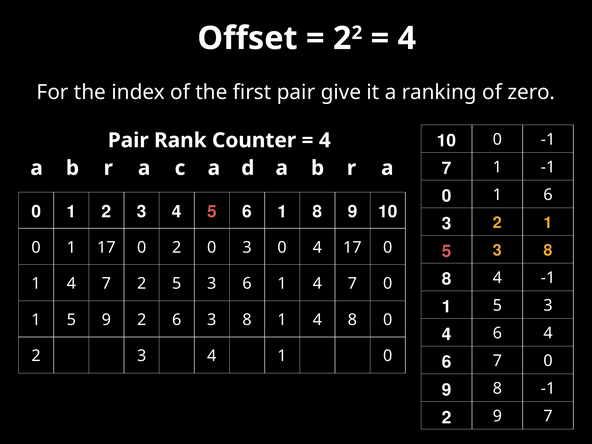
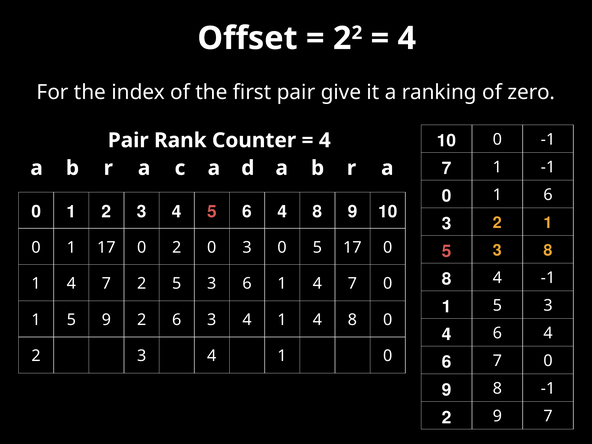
5 6 1: 1 -> 4
0 4: 4 -> 5
6 3 8: 8 -> 4
